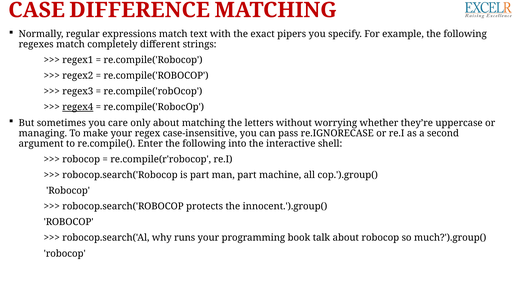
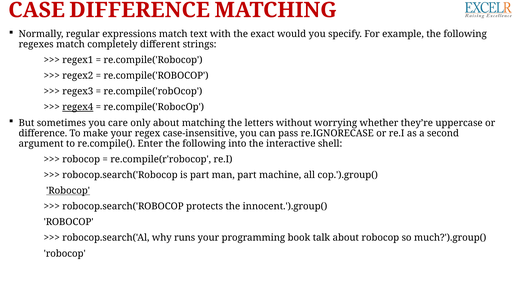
pipers: pipers -> would
managing at (43, 133): managing -> difference
Robocop at (68, 191) underline: none -> present
